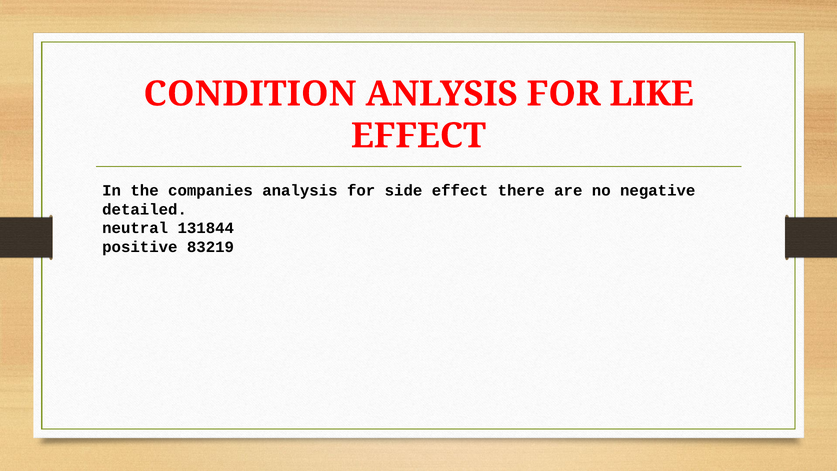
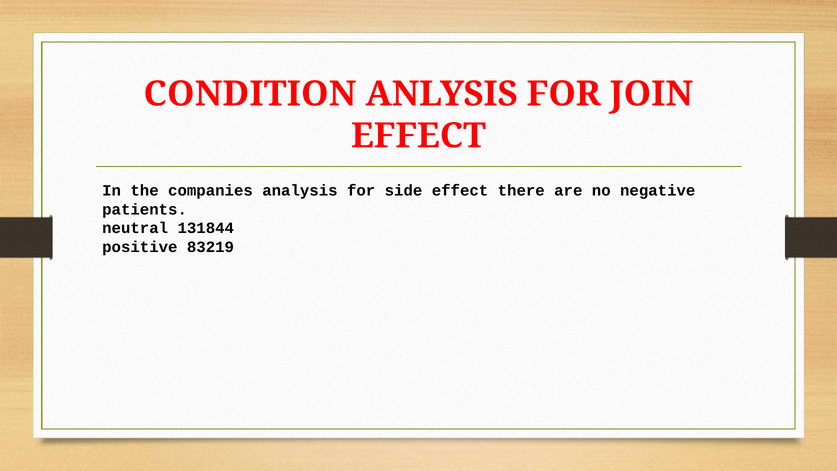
LIKE: LIKE -> JOIN
detailed: detailed -> patients
